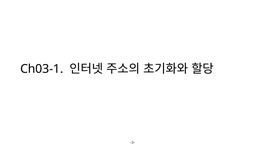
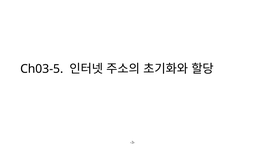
Ch03-1: Ch03-1 -> Ch03-5
